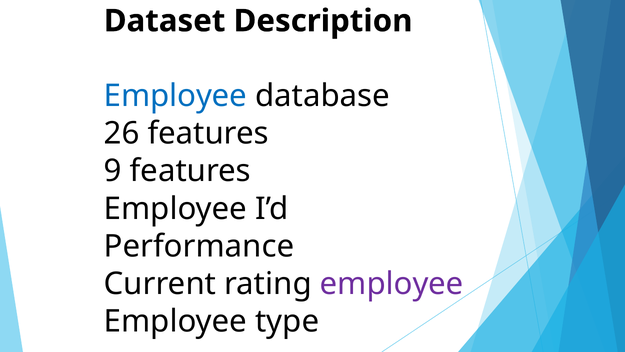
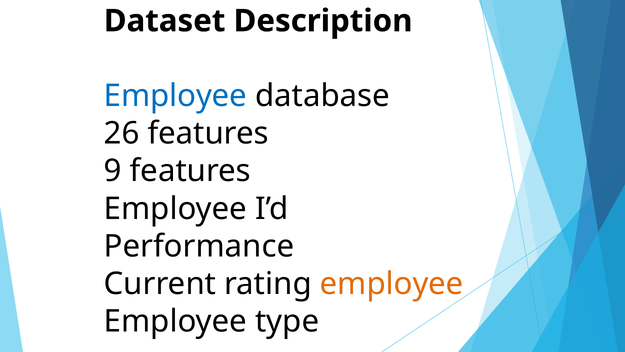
employee at (392, 283) colour: purple -> orange
